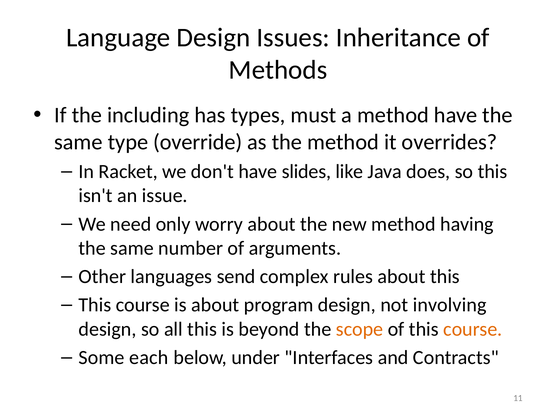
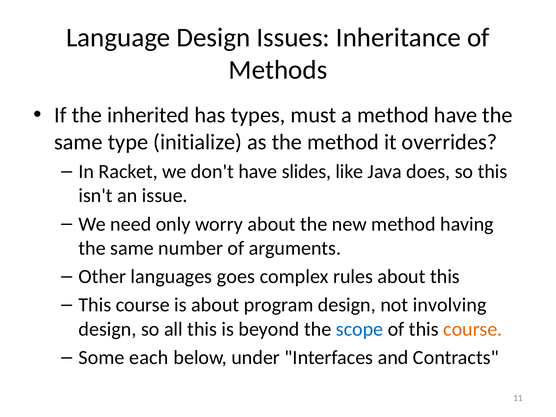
including: including -> inherited
override: override -> initialize
send: send -> goes
scope colour: orange -> blue
